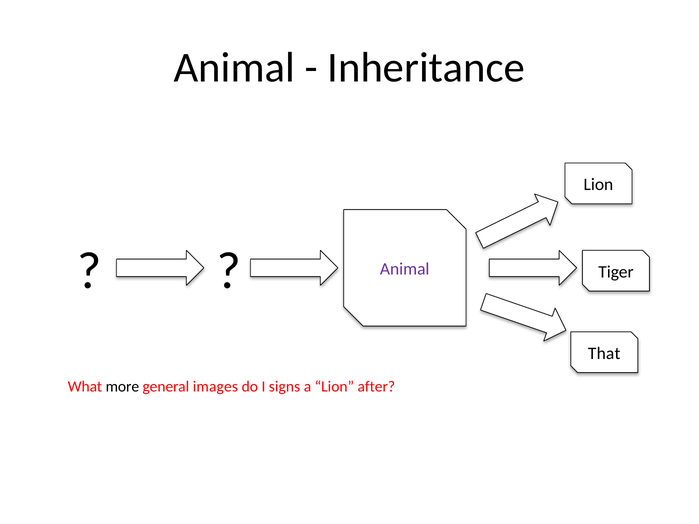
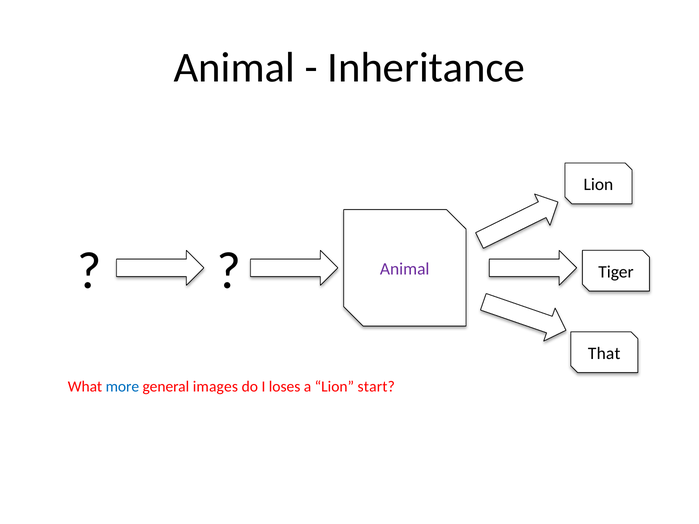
more colour: black -> blue
signs: signs -> loses
after: after -> start
